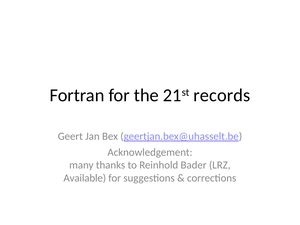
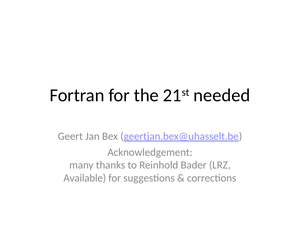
records: records -> needed
